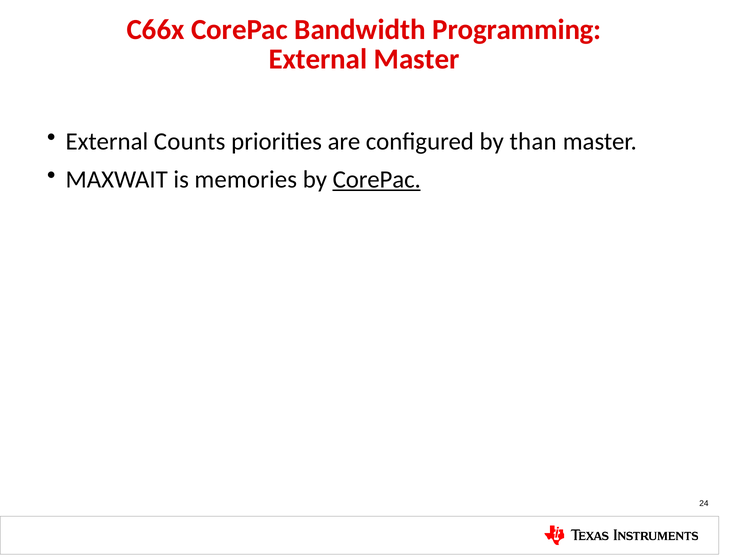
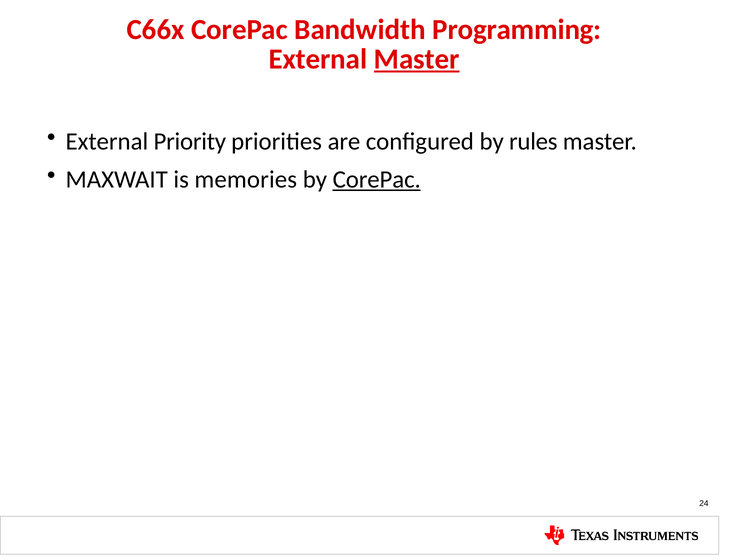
Master at (417, 59) underline: none -> present
Counts: Counts -> Priority
than: than -> rules
